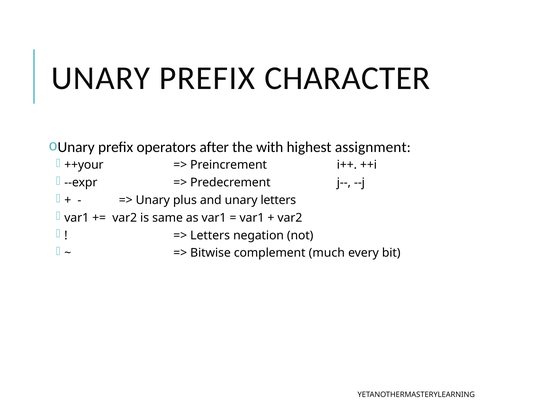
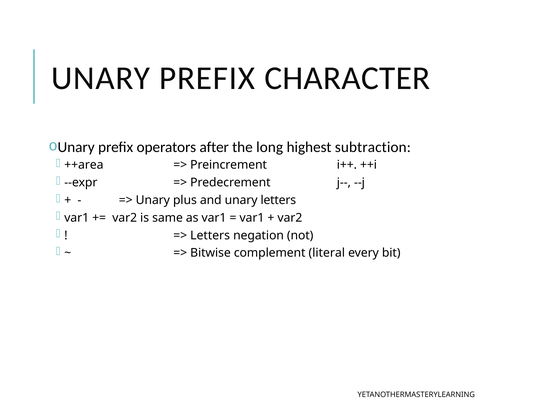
with: with -> long
assignment: assignment -> subtraction
++your: ++your -> ++area
much: much -> literal
